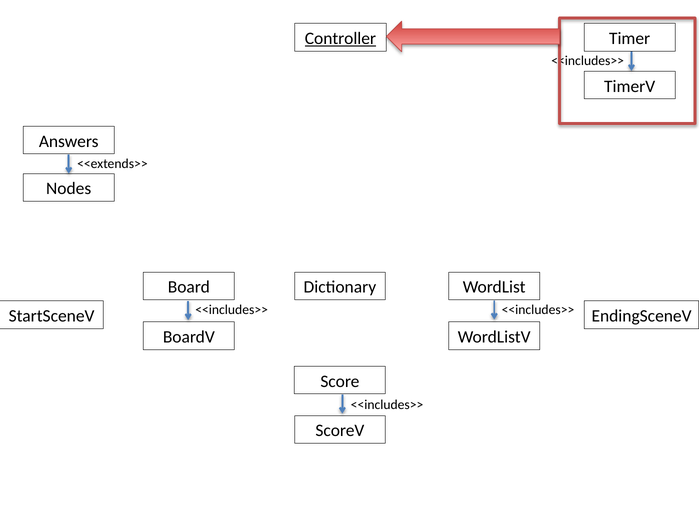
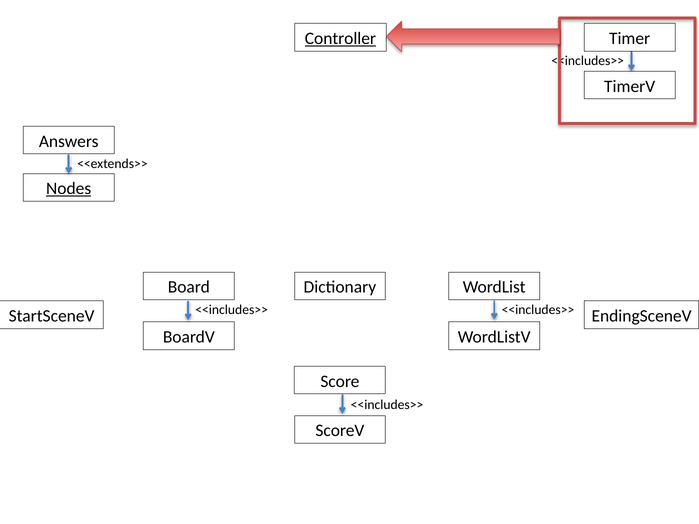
Nodes underline: none -> present
